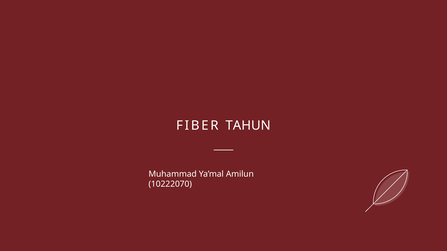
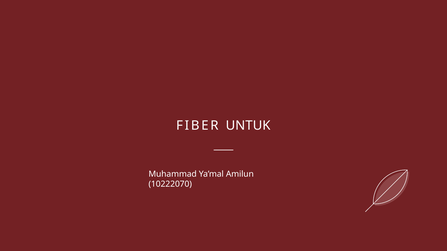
TAHUN: TAHUN -> UNTUK
